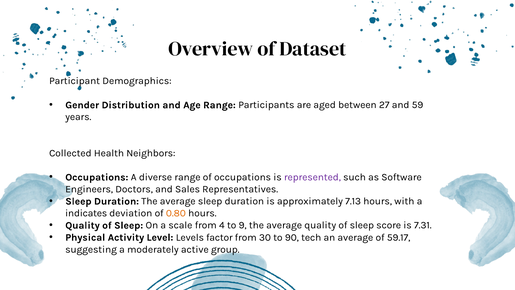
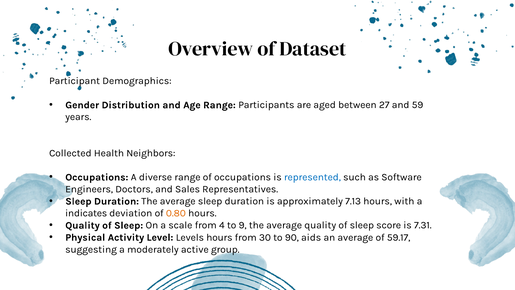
represented colour: purple -> blue
Levels factor: factor -> hours
tech: tech -> aids
